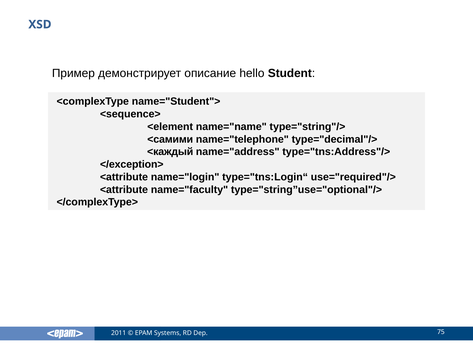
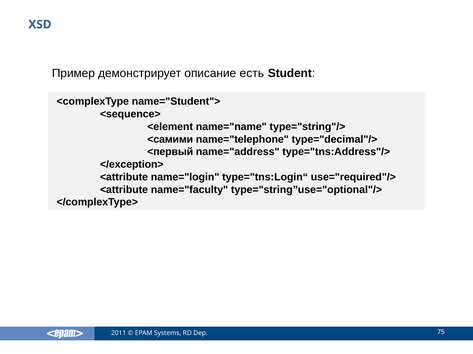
hello: hello -> есть
<каждый: <каждый -> <первый
